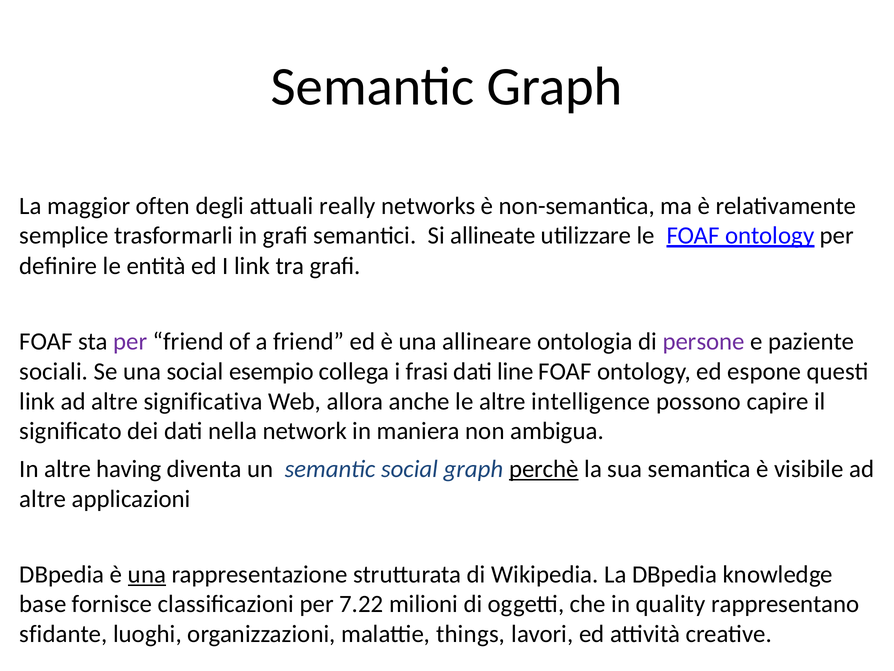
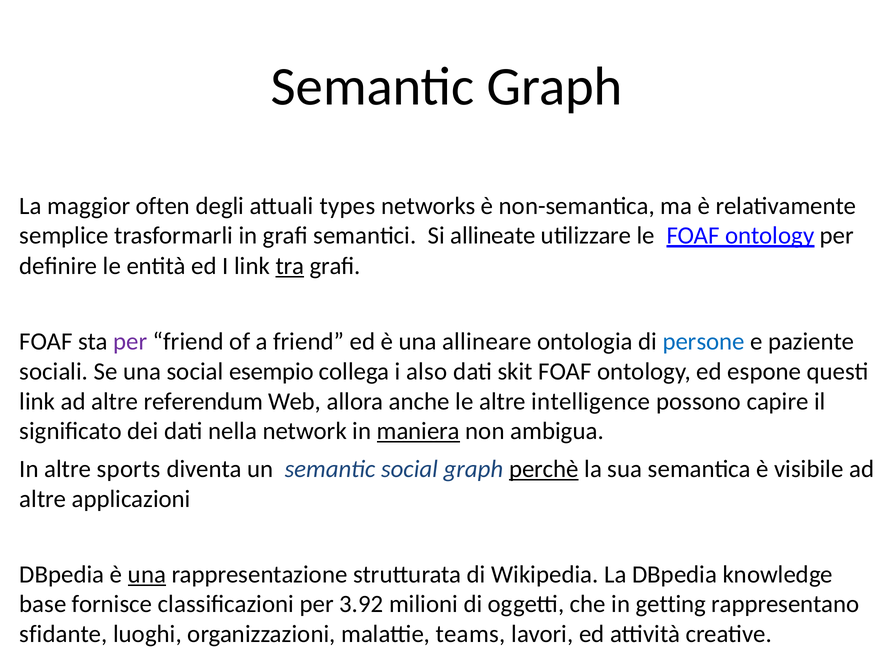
really: really -> types
tra underline: none -> present
persone colour: purple -> blue
frasi: frasi -> also
line: line -> skit
significativa: significativa -> referendum
maniera underline: none -> present
having: having -> sports
7.22: 7.22 -> 3.92
quality: quality -> getting
things: things -> teams
